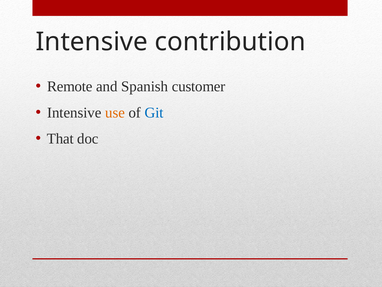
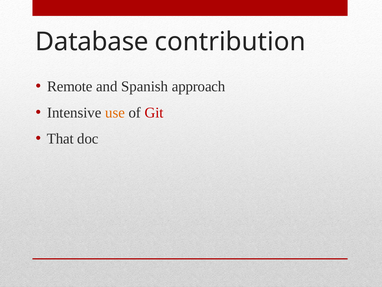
Intensive at (92, 42): Intensive -> Database
customer: customer -> approach
Git colour: blue -> red
